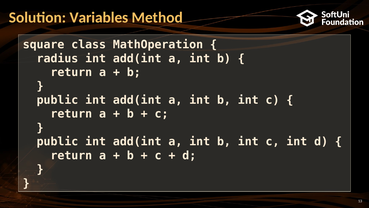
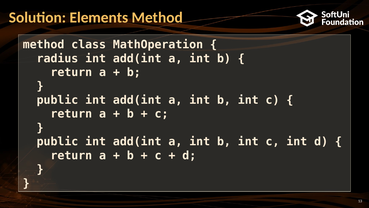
Variables: Variables -> Elements
square at (44, 44): square -> method
